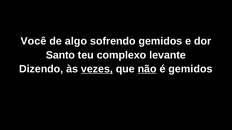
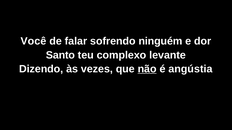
algo: algo -> falar
sofrendo gemidos: gemidos -> ninguém
vezes underline: present -> none
é gemidos: gemidos -> angústia
